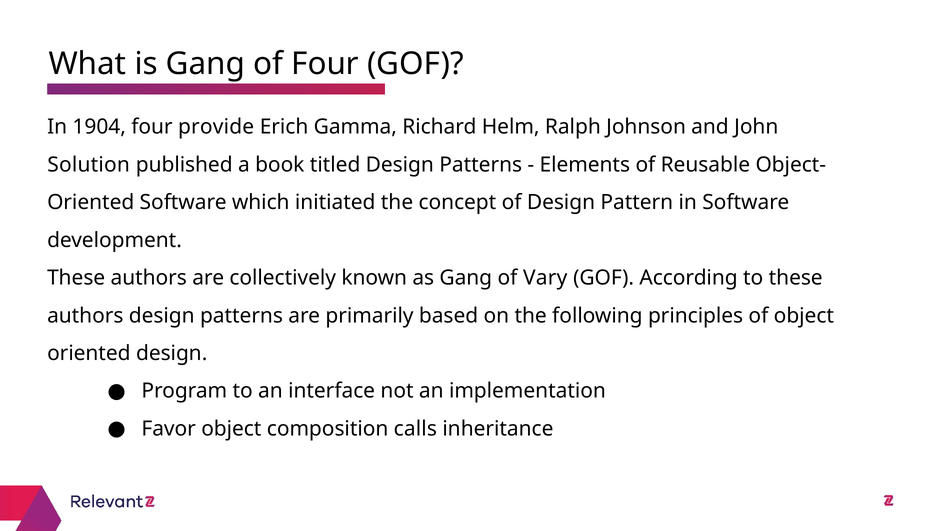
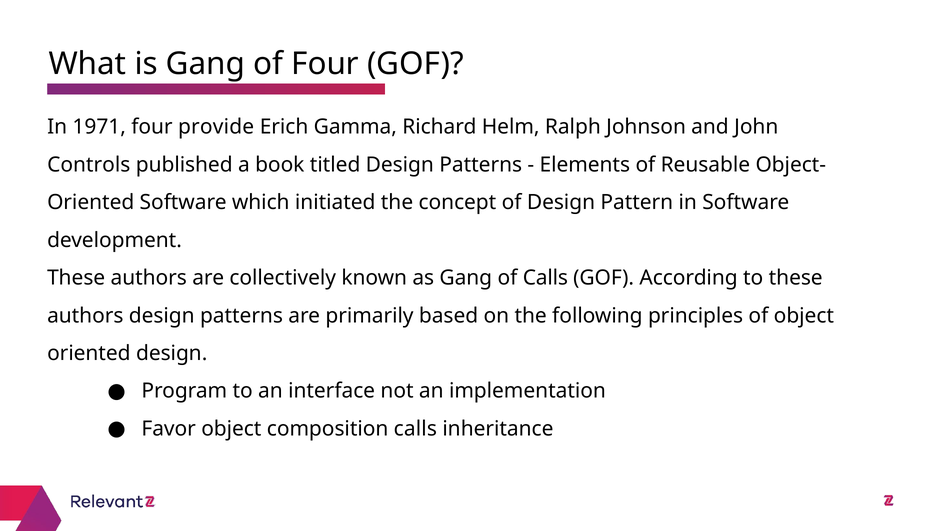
1904: 1904 -> 1971
Solution: Solution -> Controls
of Vary: Vary -> Calls
